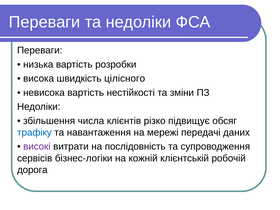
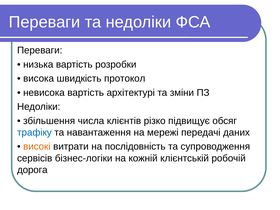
цілісного: цілісного -> протокол
нестійкості: нестійкості -> архітектурі
високі colour: purple -> orange
